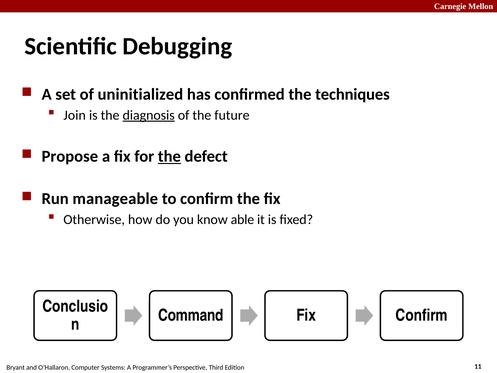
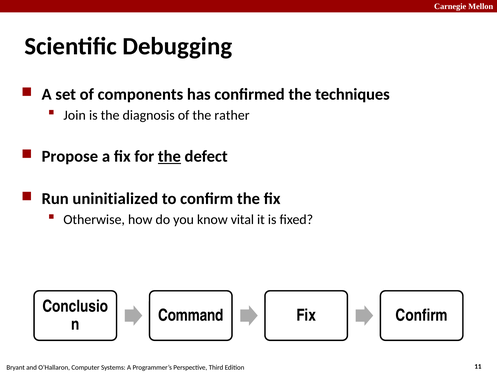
uninitialized: uninitialized -> components
diagnosis underline: present -> none
future: future -> rather
manageable: manageable -> uninitialized
able: able -> vital
